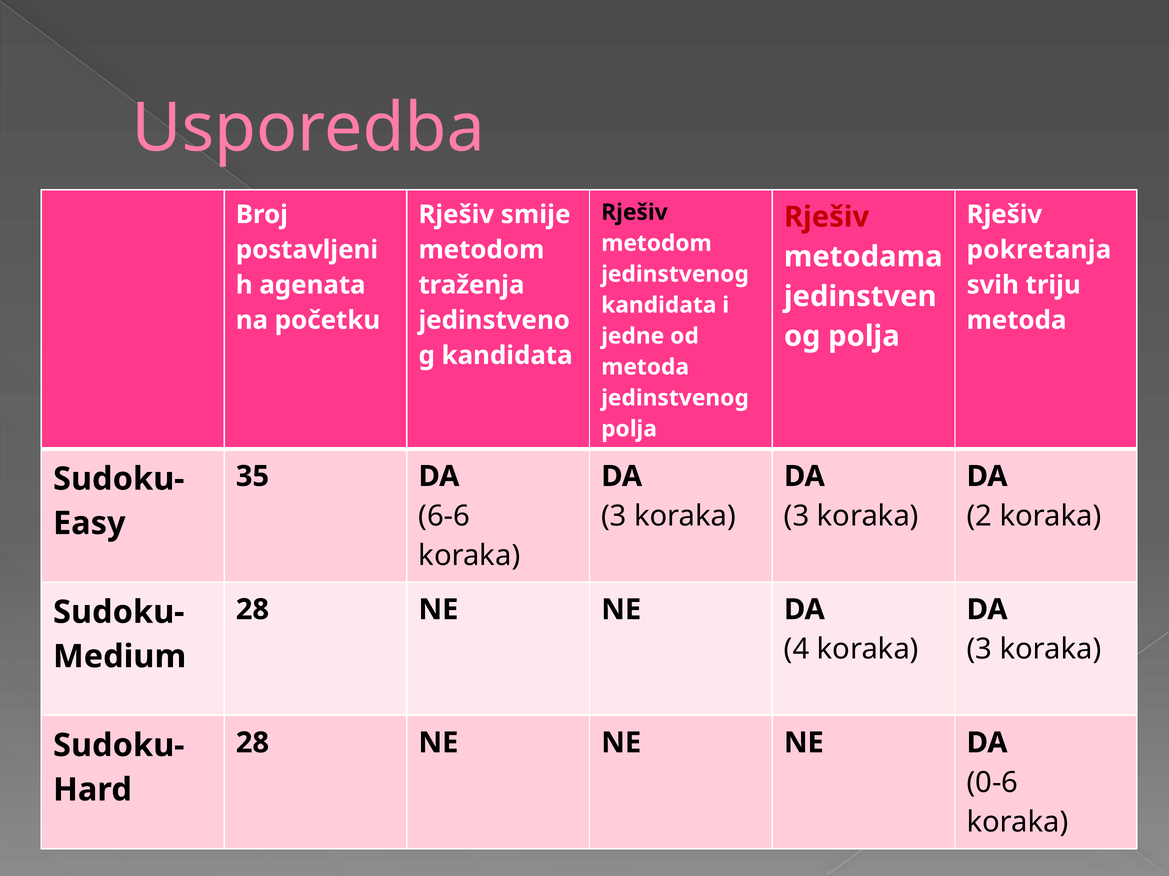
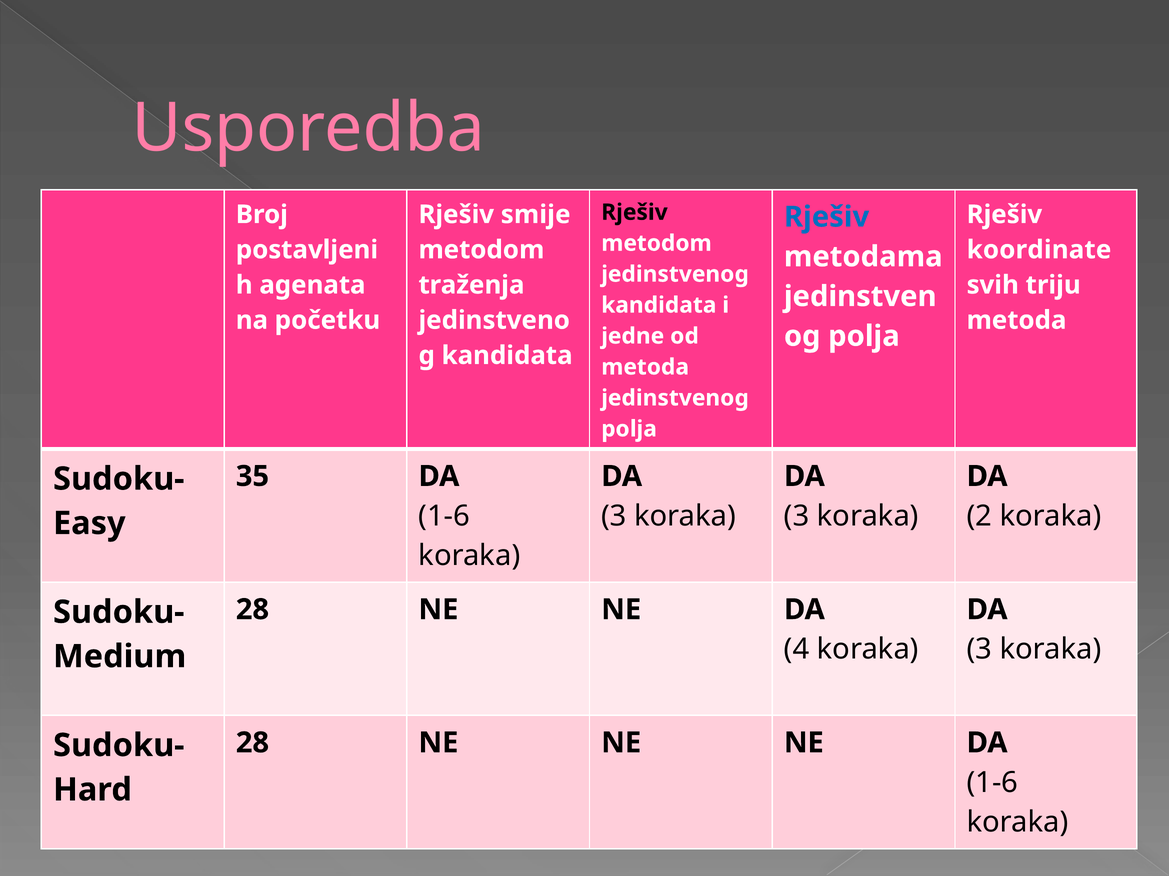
Rješiv at (827, 217) colour: red -> blue
pokretanja: pokretanja -> koordinate
6-6 at (444, 516): 6-6 -> 1-6
0-6 at (992, 783): 0-6 -> 1-6
